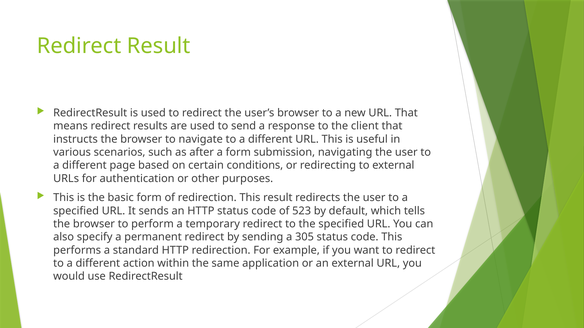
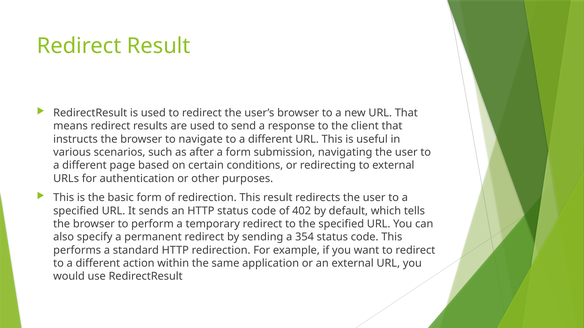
523: 523 -> 402
305: 305 -> 354
